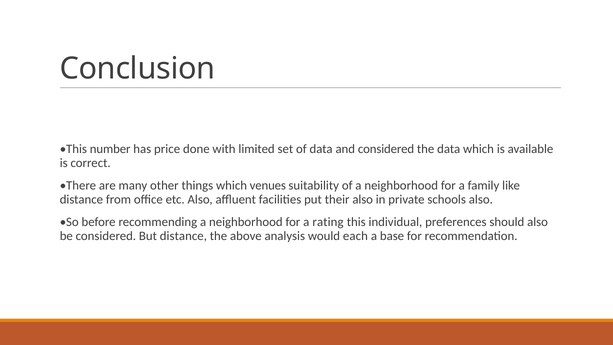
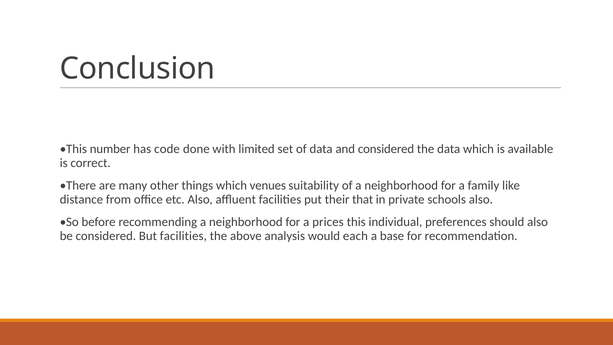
price: price -> code
their also: also -> that
rating: rating -> prices
But distance: distance -> facilities
